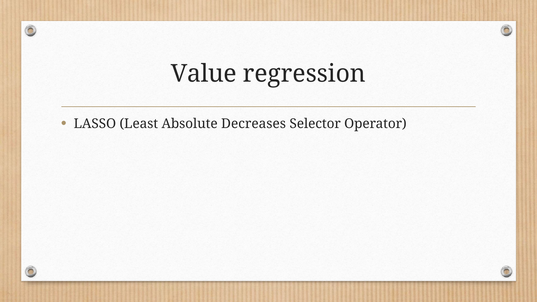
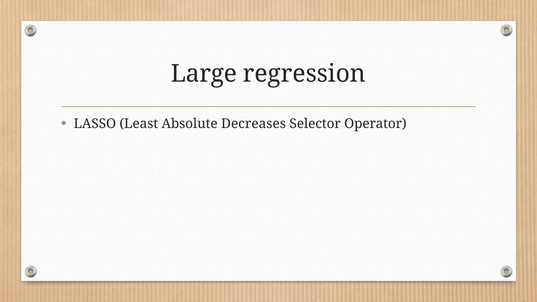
Value: Value -> Large
